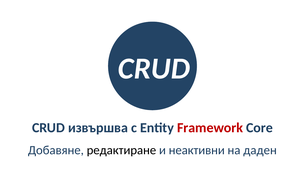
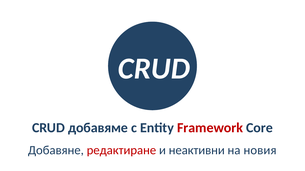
извършва: извършва -> добавяме
редактиране colour: black -> red
даден: даден -> новия
